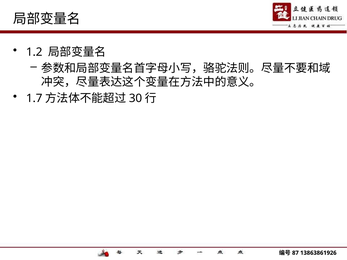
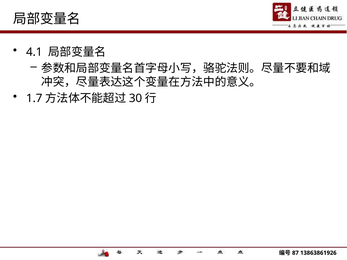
1.2: 1.2 -> 4.1
